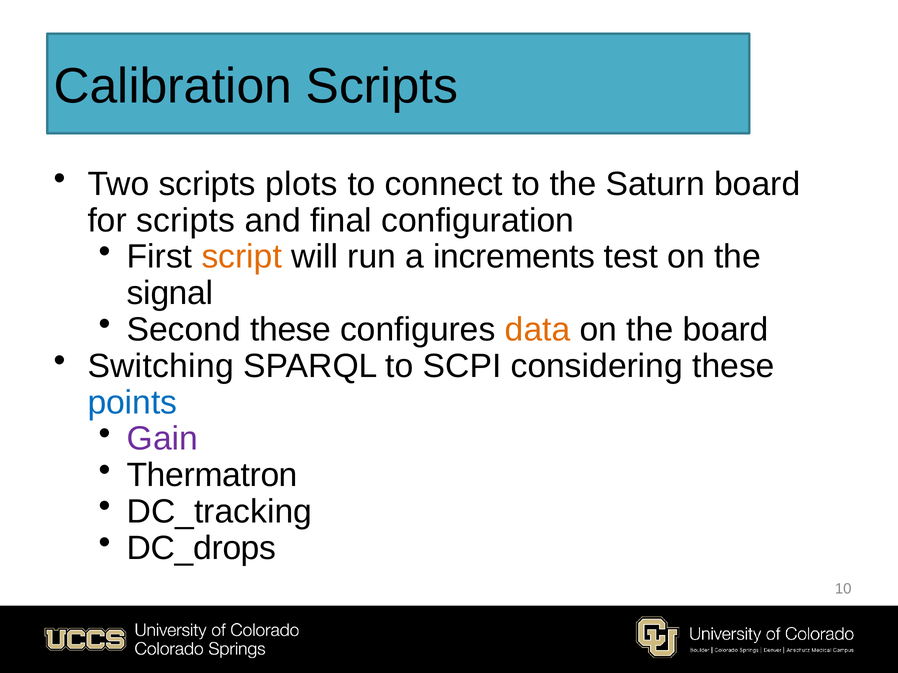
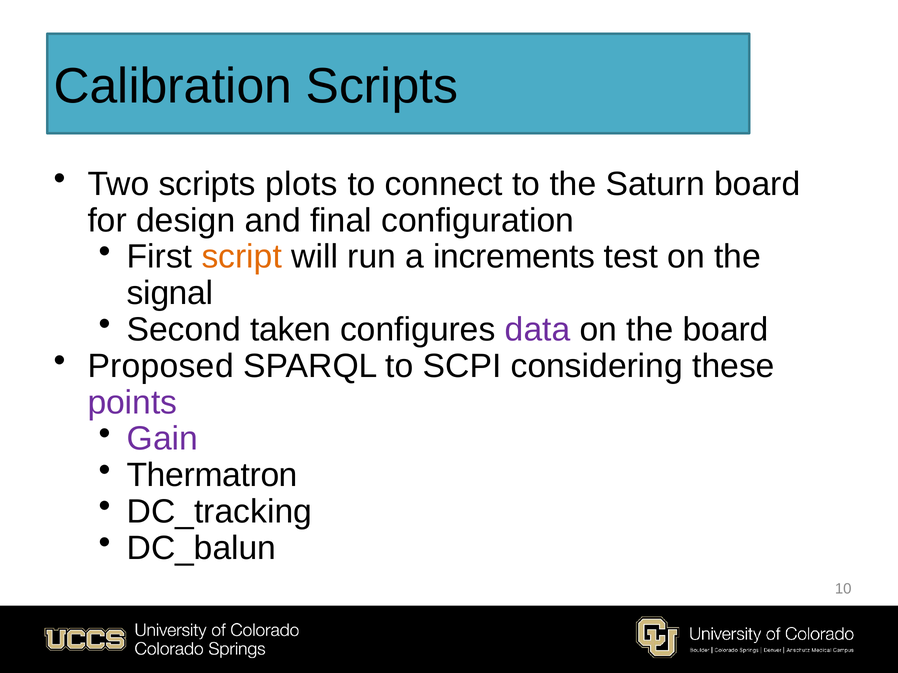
for scripts: scripts -> design
Second these: these -> taken
data colour: orange -> purple
Switching: Switching -> Proposed
points colour: blue -> purple
DC_drops: DC_drops -> DC_balun
